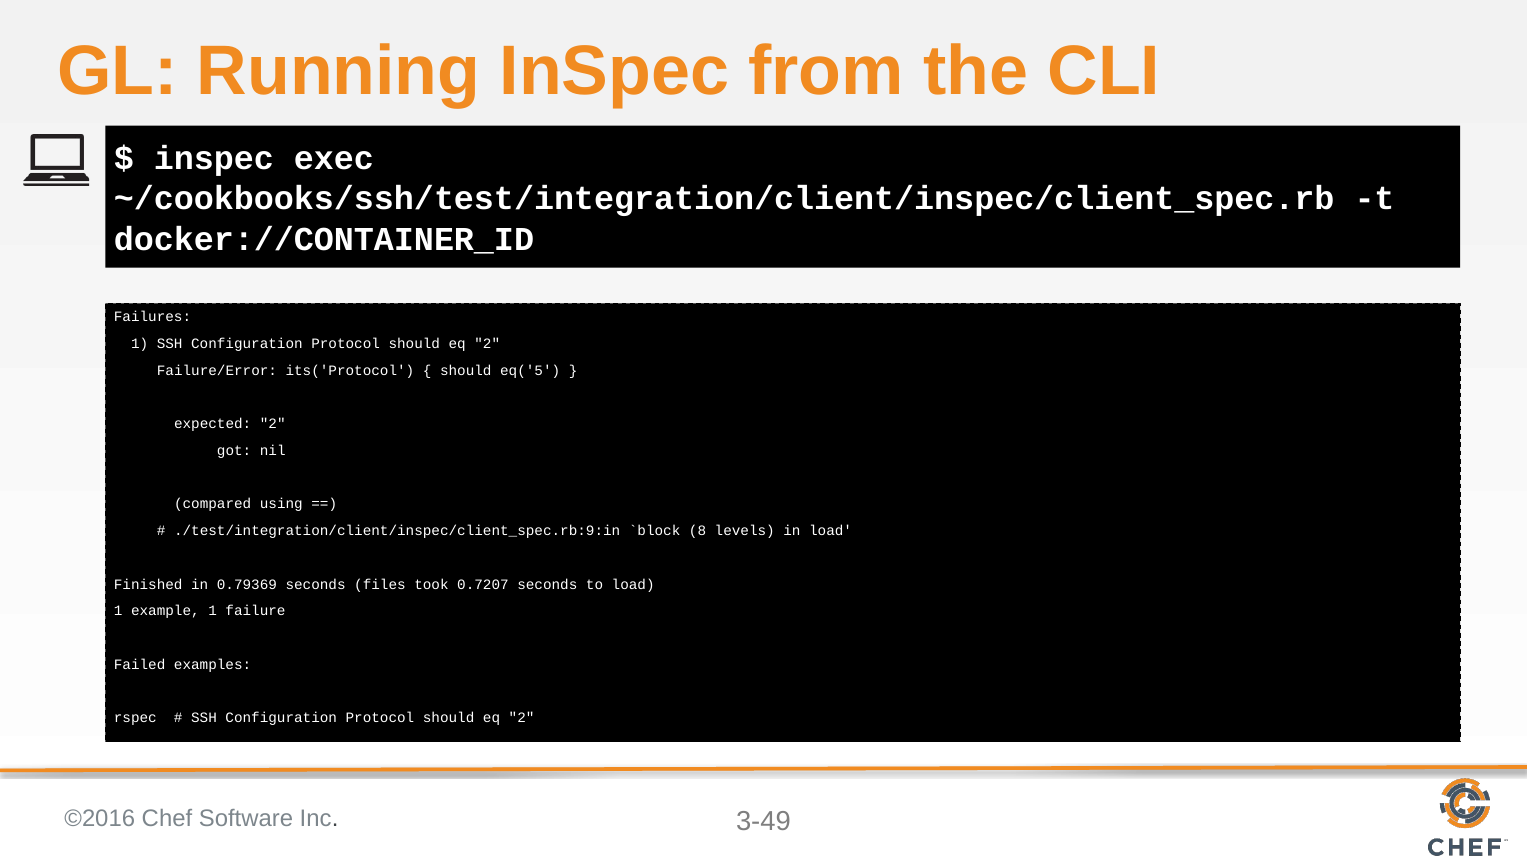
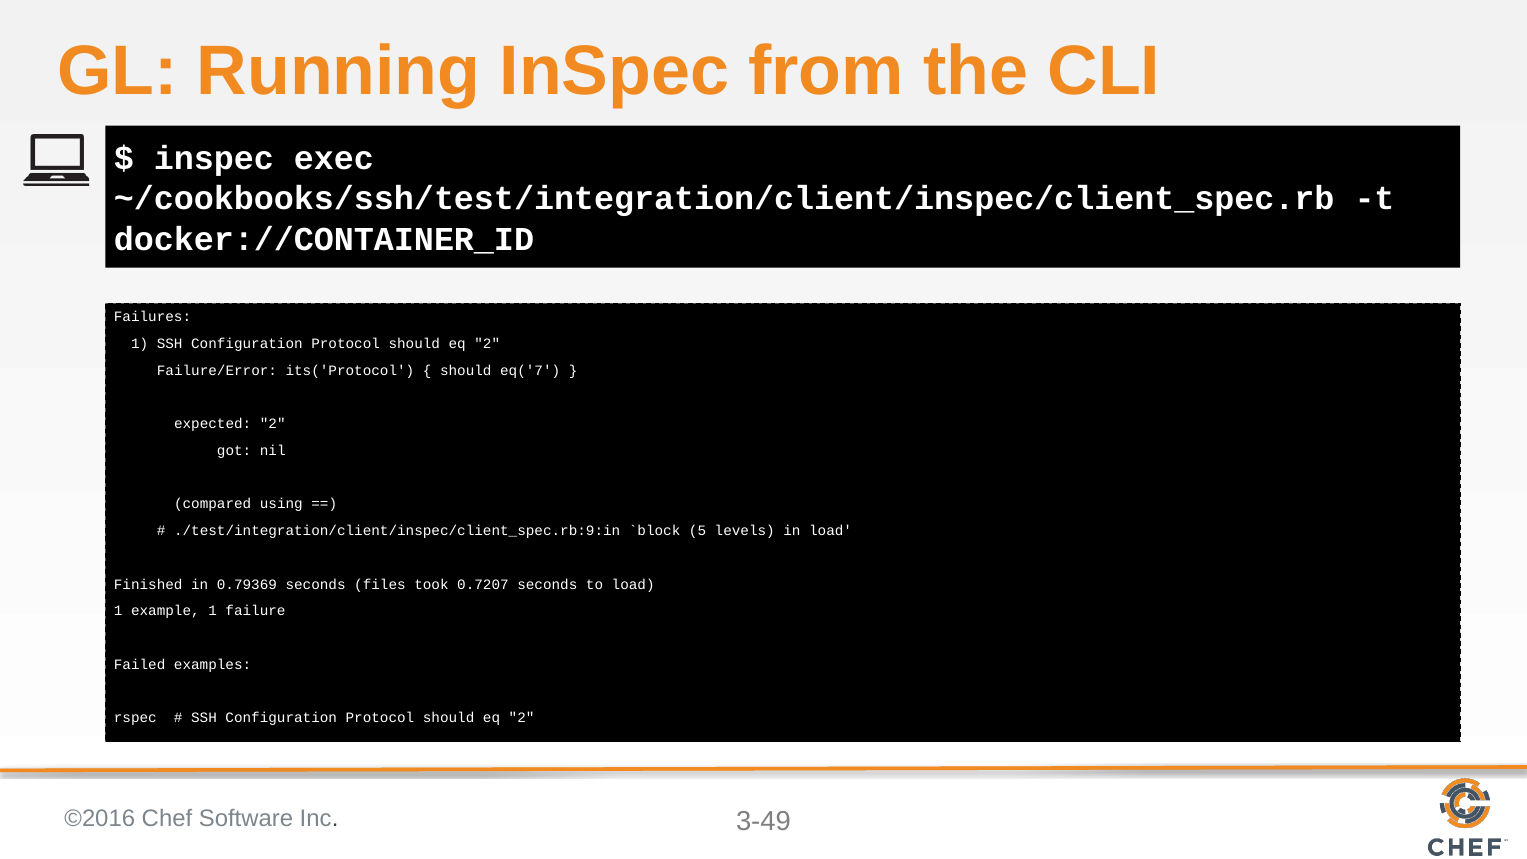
eq('5: eq('5 -> eq('7
8: 8 -> 5
